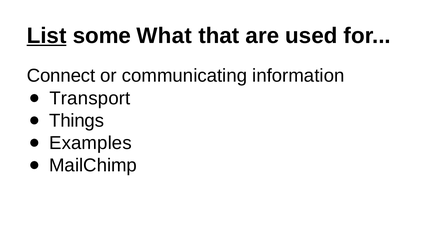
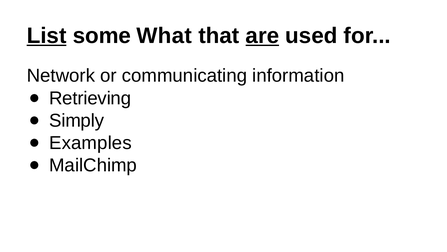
are underline: none -> present
Connect: Connect -> Network
Transport: Transport -> Retrieving
Things: Things -> Simply
